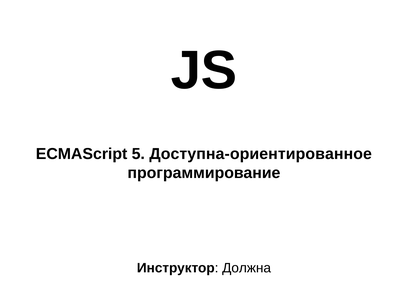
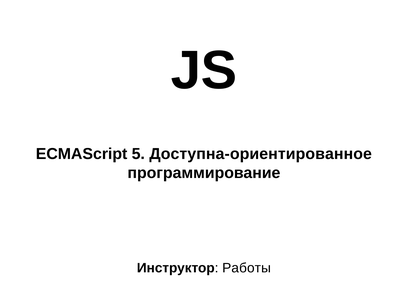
Должна: Должна -> Работы
